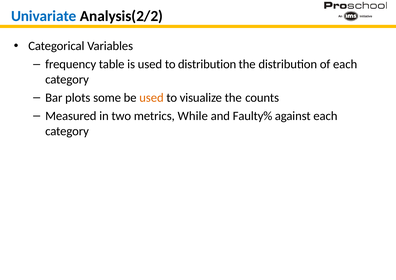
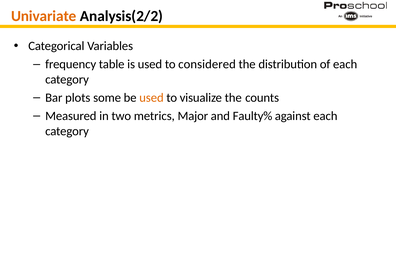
Univariate colour: blue -> orange
to distribution: distribution -> considered
While: While -> Major
